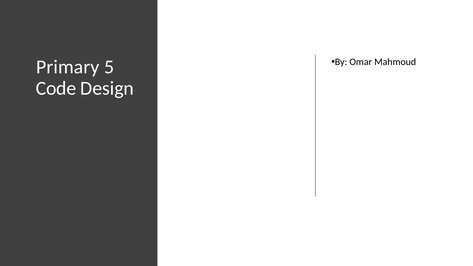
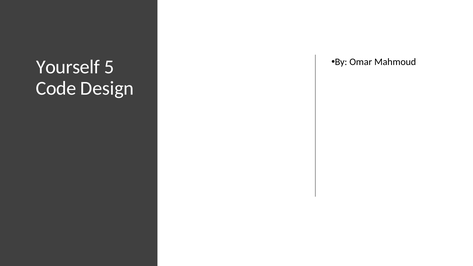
Primary: Primary -> Yourself
